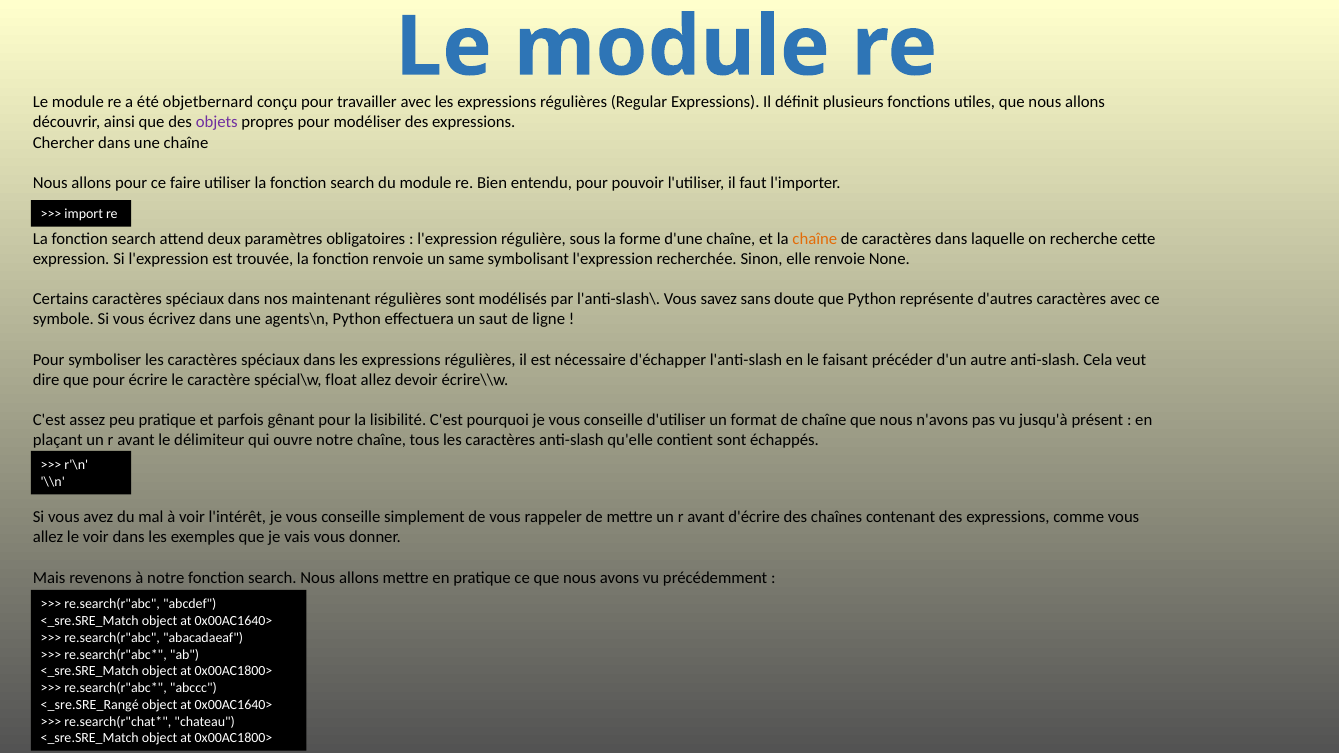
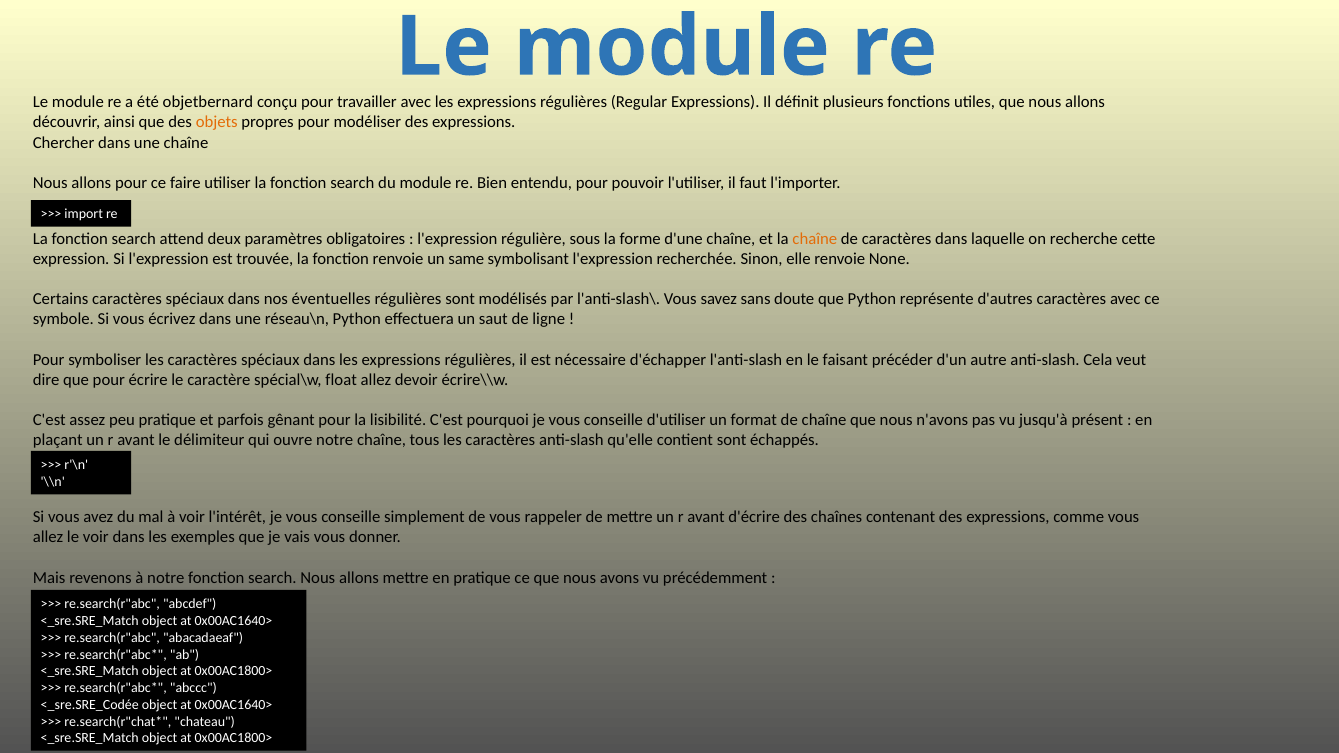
objets colour: purple -> orange
maintenant: maintenant -> éventuelles
agents\n: agents\n -> réseau\n
<_sre.SRE_Rangé: <_sre.SRE_Rangé -> <_sre.SRE_Codée
